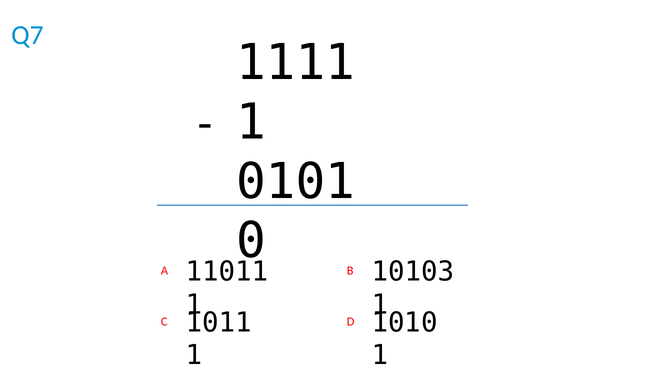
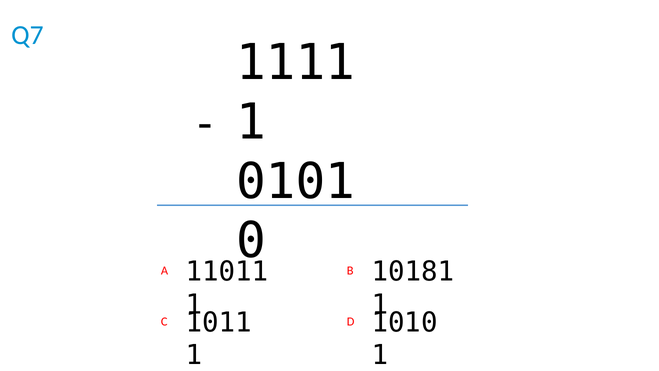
10103: 10103 -> 10181
